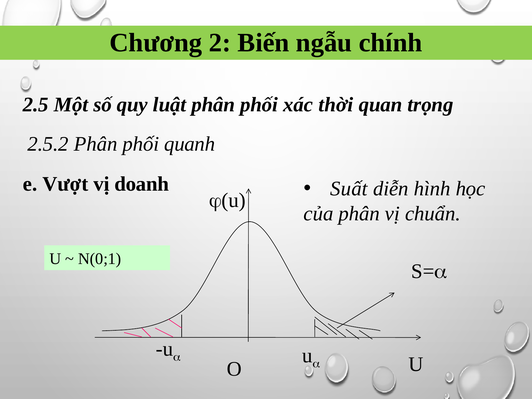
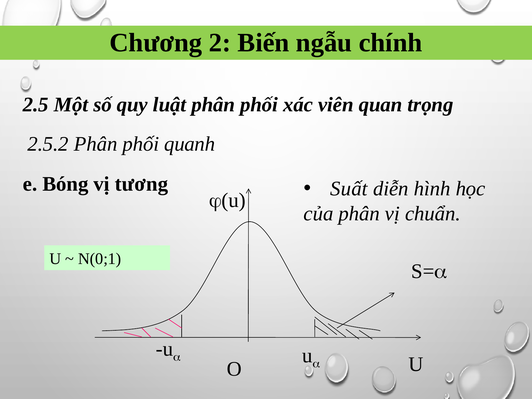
thời: thời -> viên
Vượt: Vượt -> Bóng
doanh: doanh -> tương
